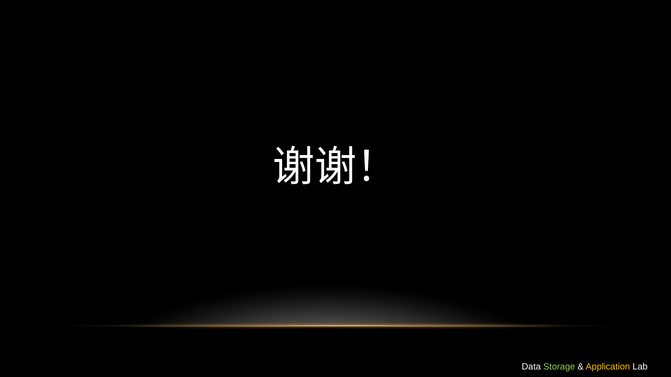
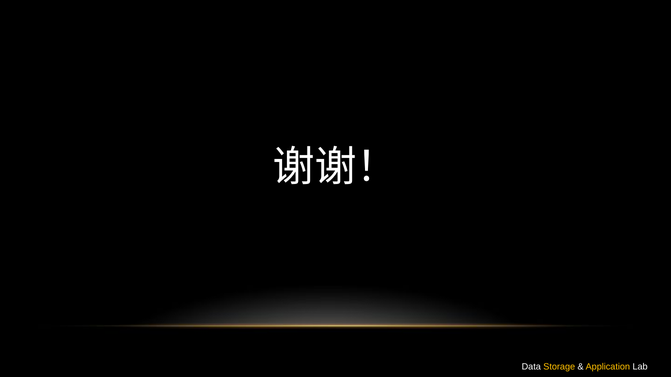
Storage colour: light green -> yellow
